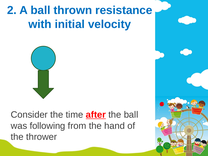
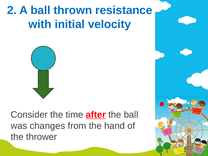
following: following -> changes
